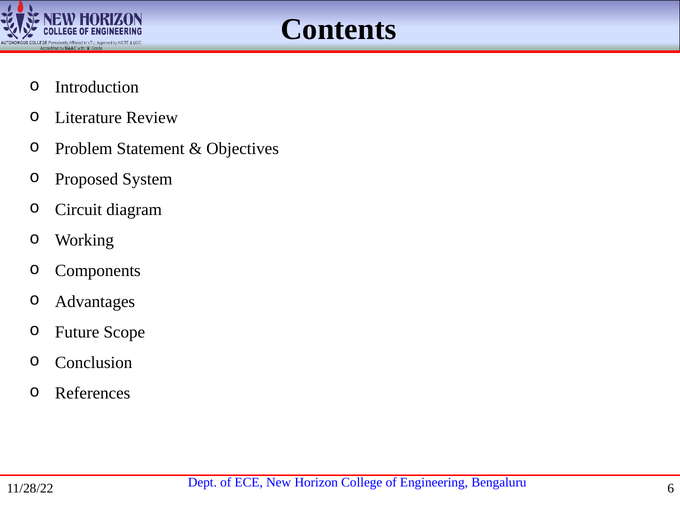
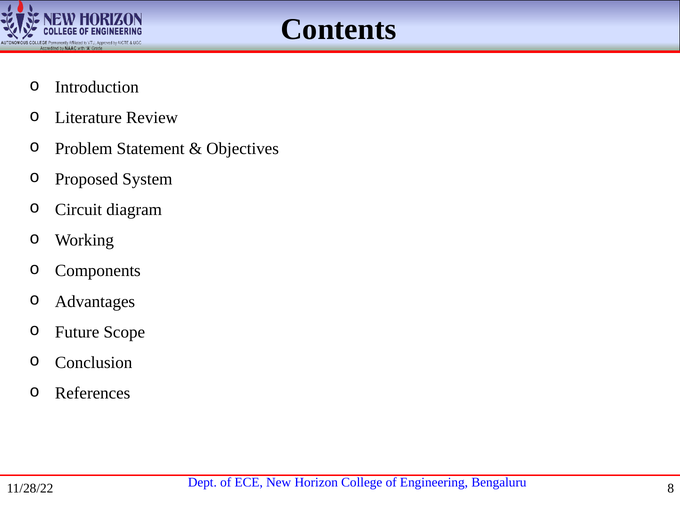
6: 6 -> 8
